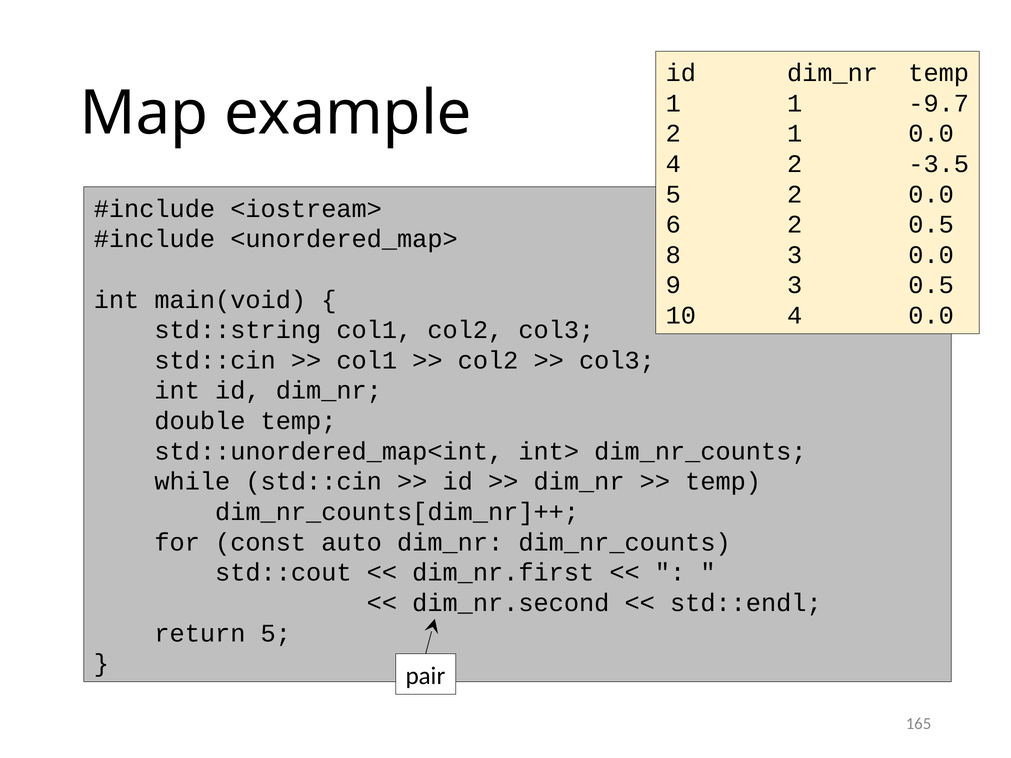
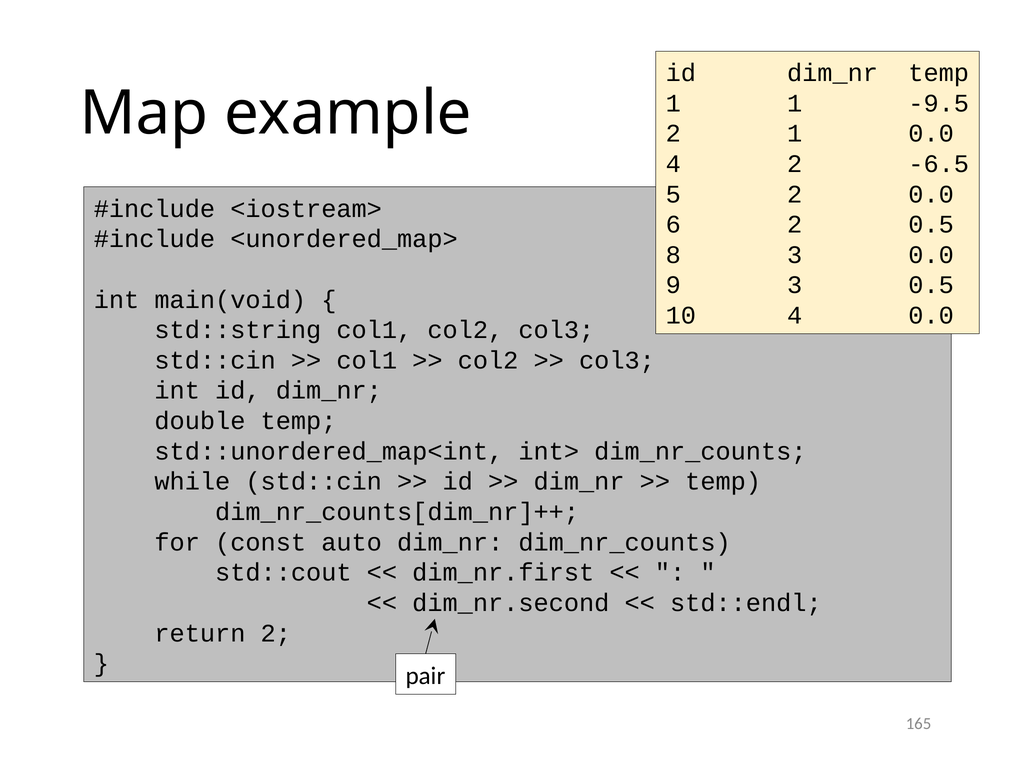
-9.7: -9.7 -> -9.5
-3.5: -3.5 -> -6.5
return 5: 5 -> 2
